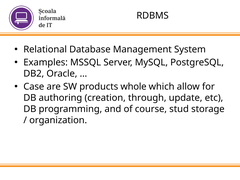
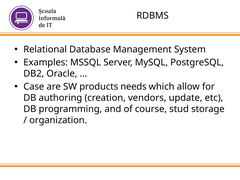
whole: whole -> needs
through: through -> vendors
